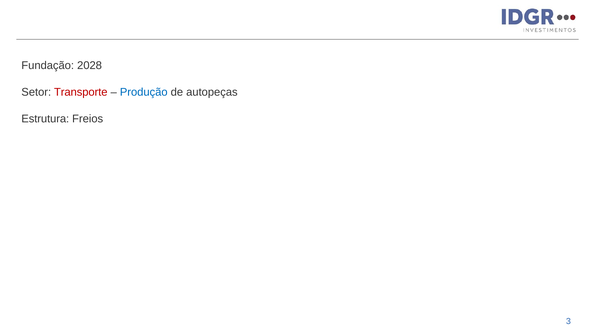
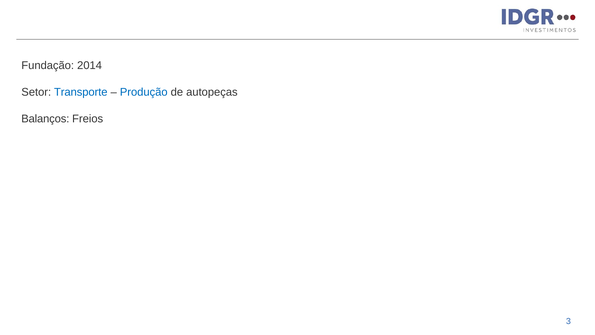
2028: 2028 -> 2014
Transporte colour: red -> blue
Estrutura: Estrutura -> Balanços
